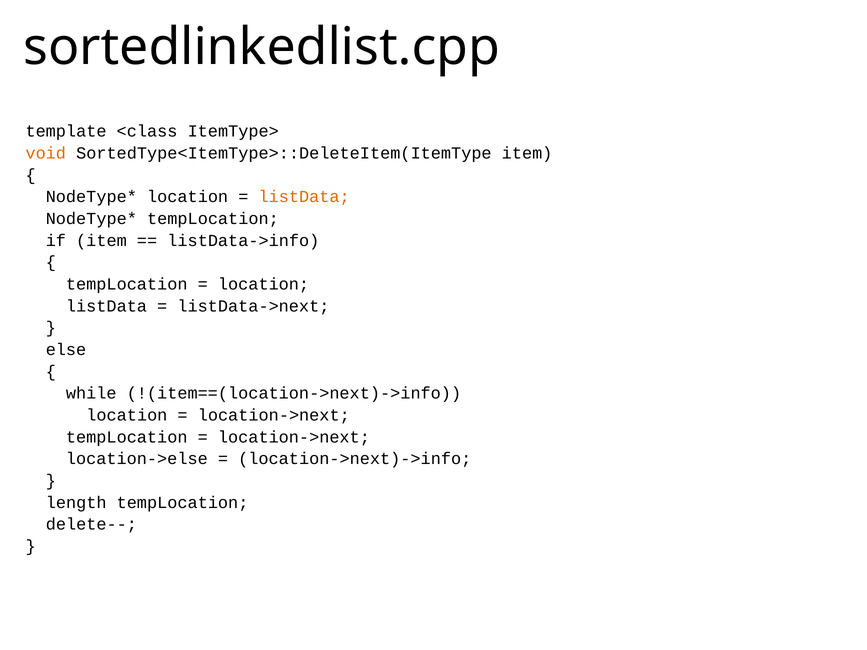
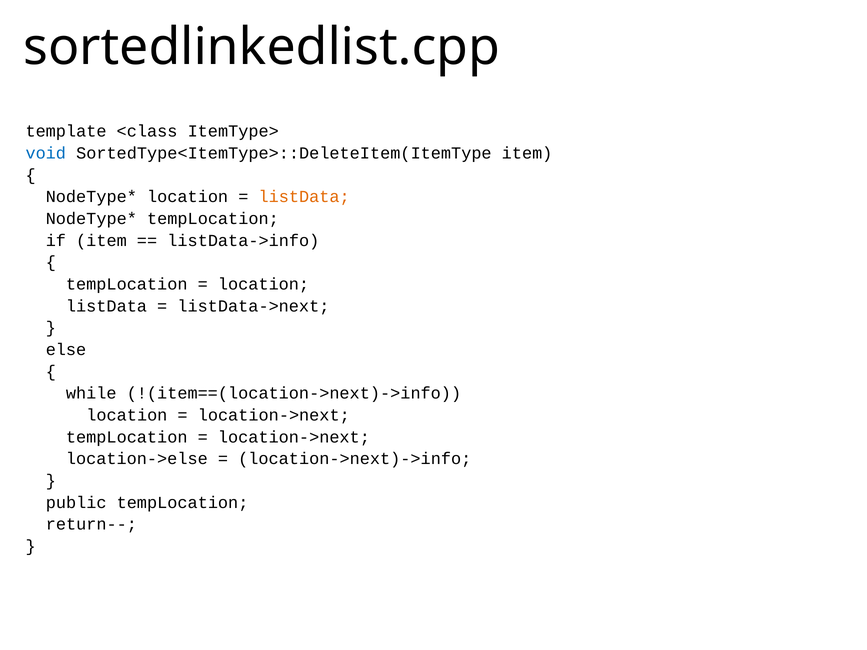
void colour: orange -> blue
length: length -> public
delete--: delete-- -> return--
